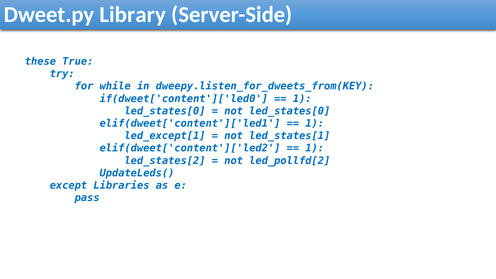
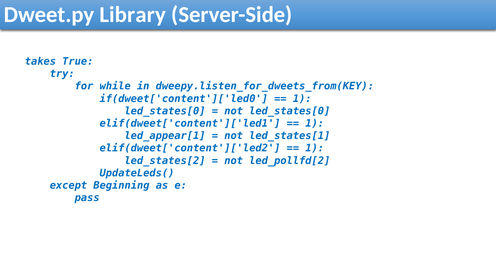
these: these -> takes
led_except[1: led_except[1 -> led_appear[1
Libraries: Libraries -> Beginning
